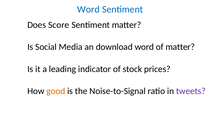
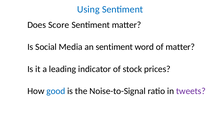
Word at (88, 9): Word -> Using
an download: download -> sentiment
good colour: orange -> blue
